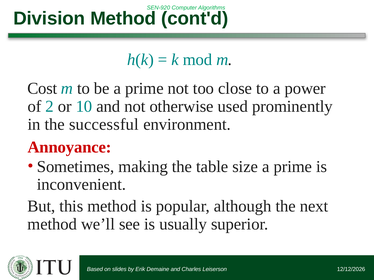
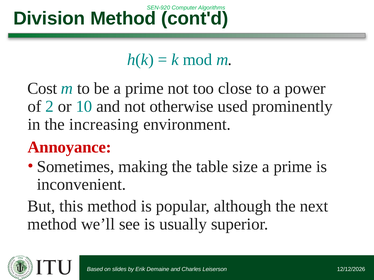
successful: successful -> increasing
